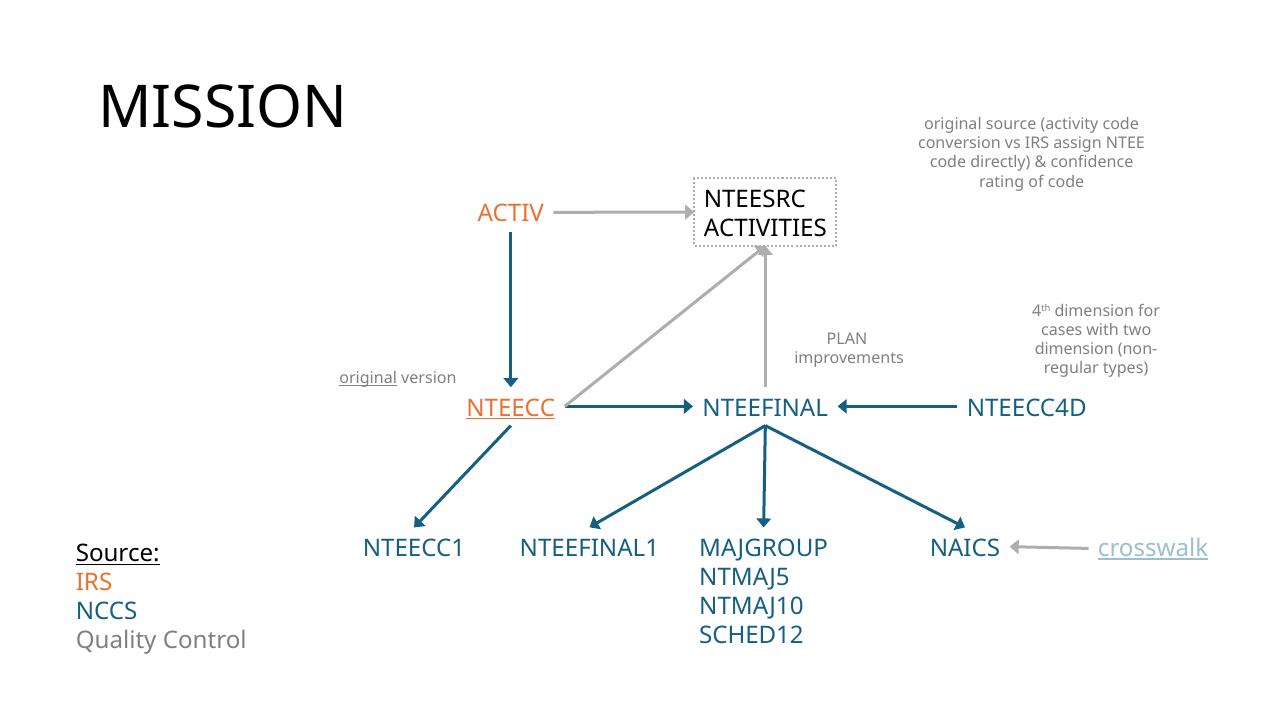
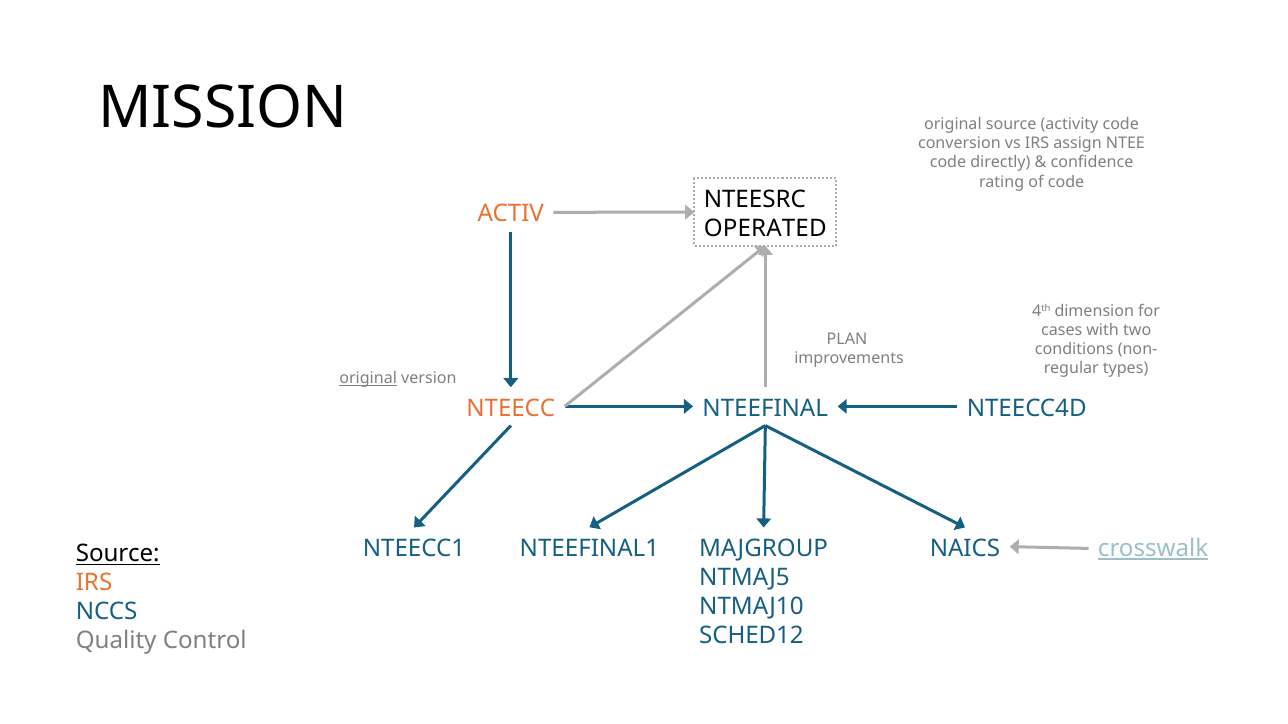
ACTIVITIES: ACTIVITIES -> OPERATED
dimension at (1074, 350): dimension -> conditions
NTEECC underline: present -> none
